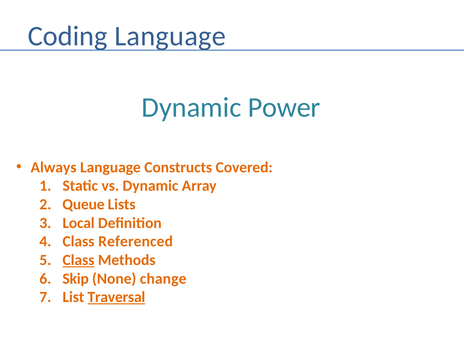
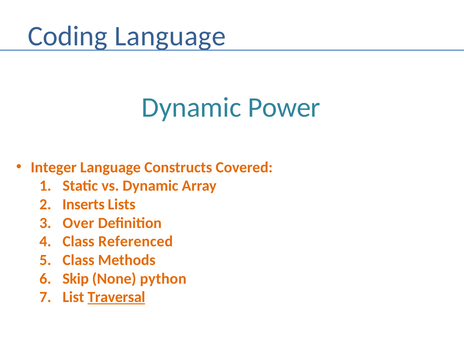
Always: Always -> Integer
Queue: Queue -> Inserts
Local: Local -> Over
Class at (78, 260) underline: present -> none
change: change -> python
